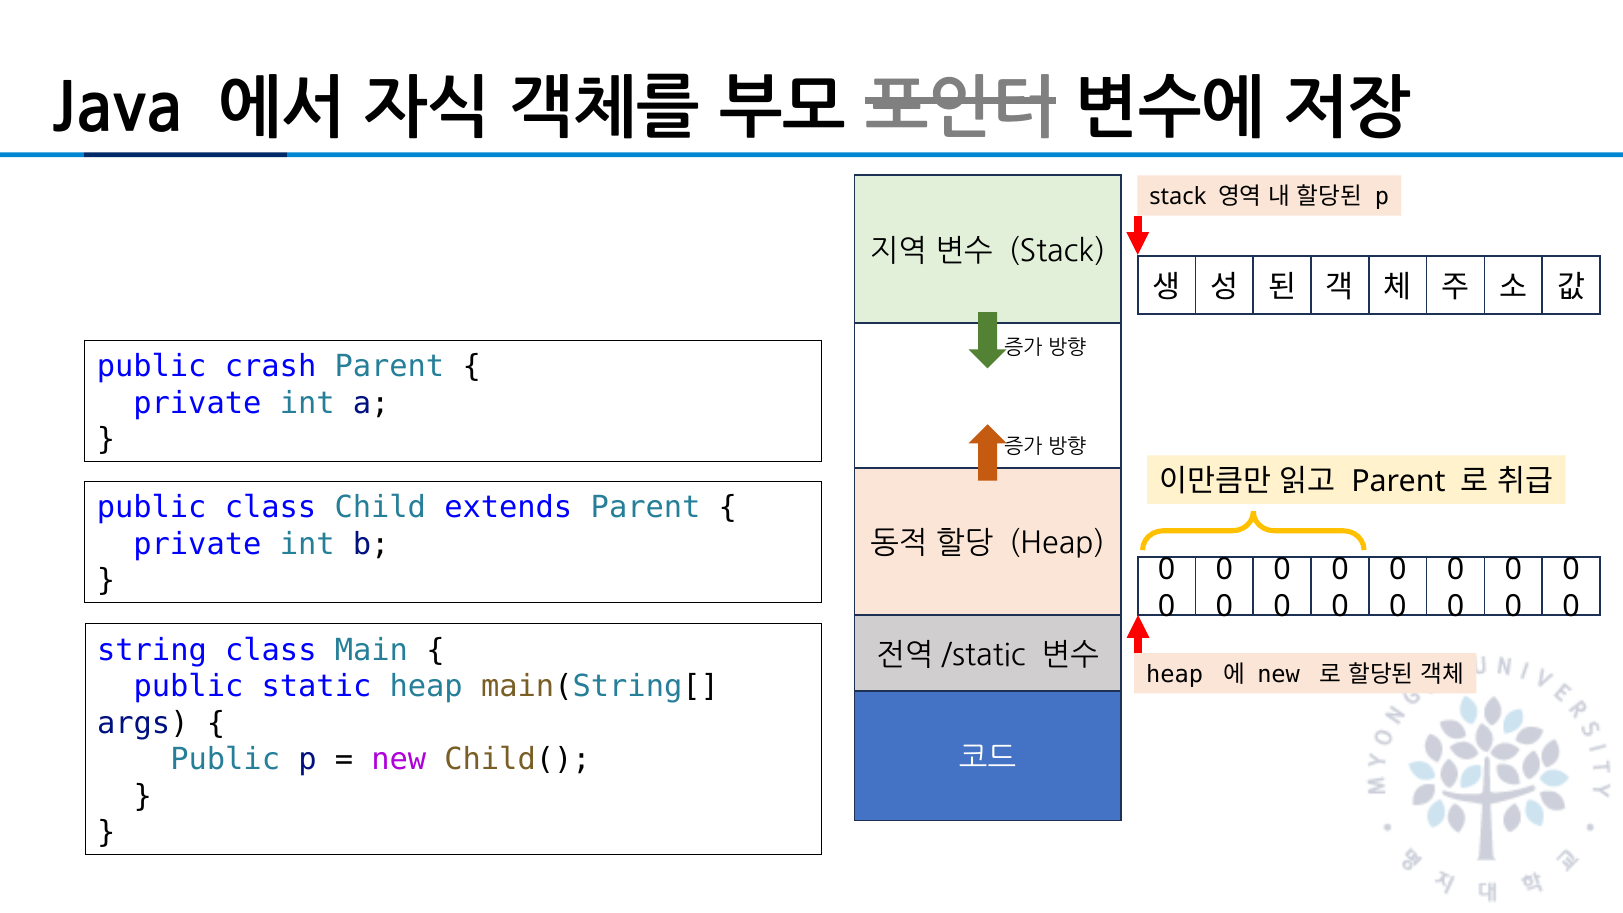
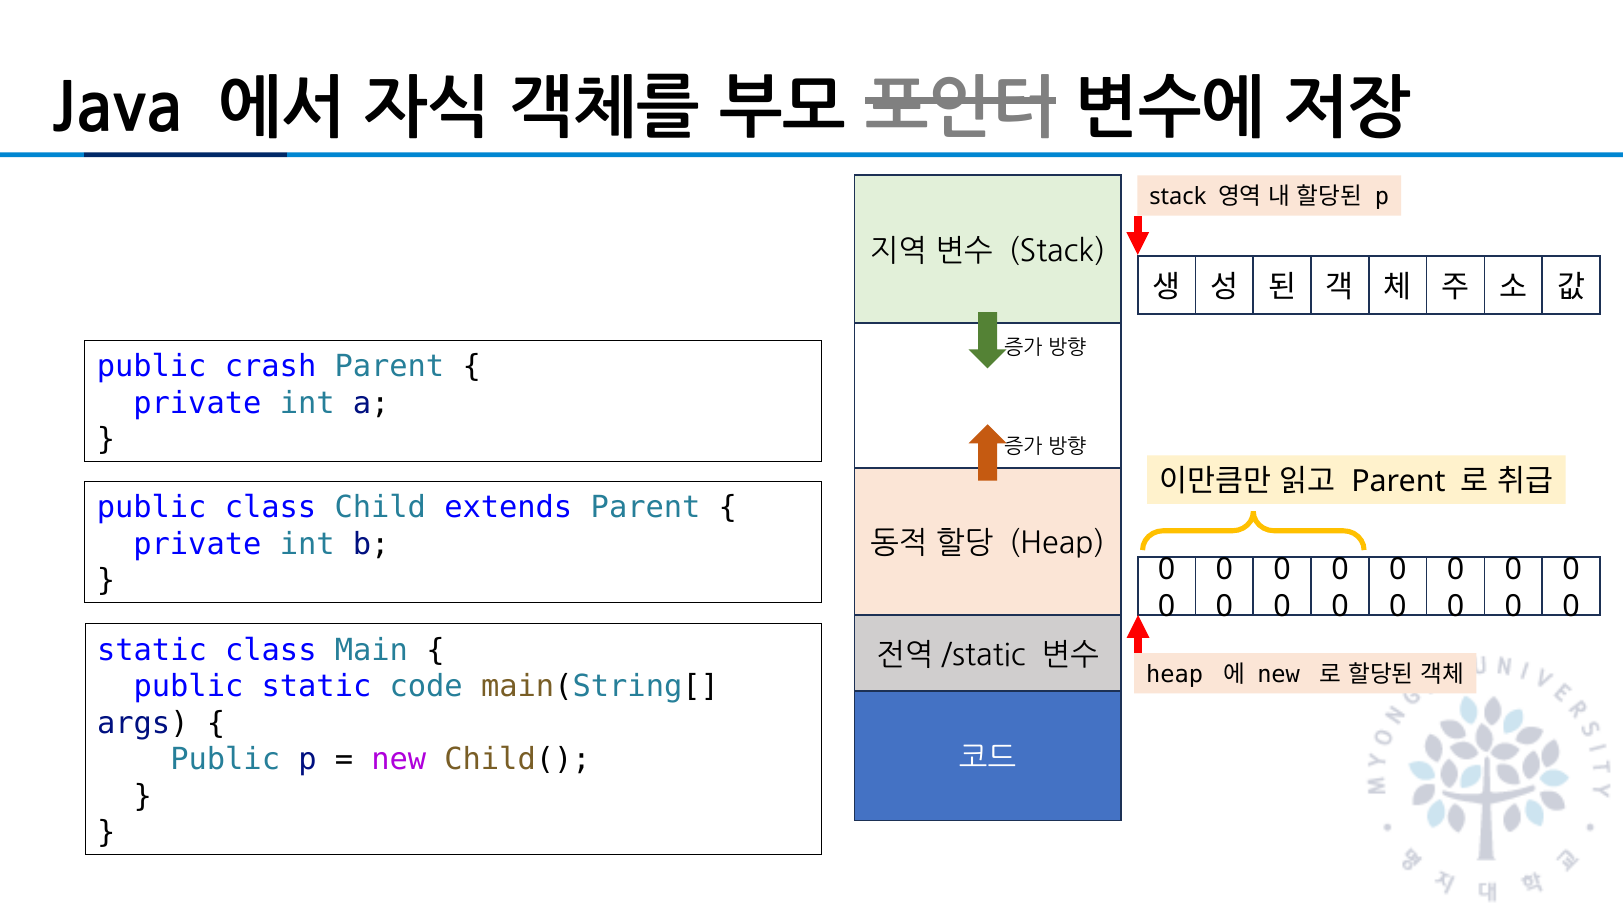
string at (152, 650): string -> static
static heap: heap -> code
